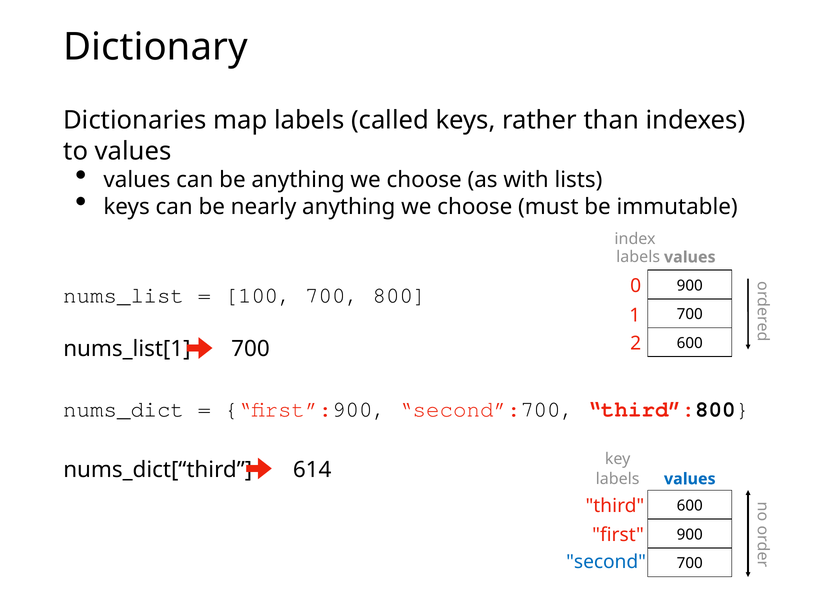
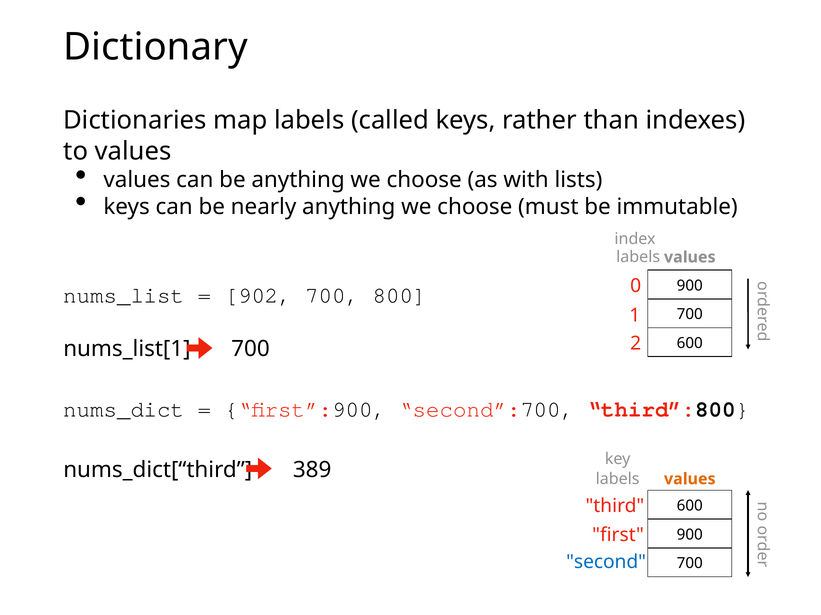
100: 100 -> 902
614: 614 -> 389
values at (690, 480) colour: blue -> orange
